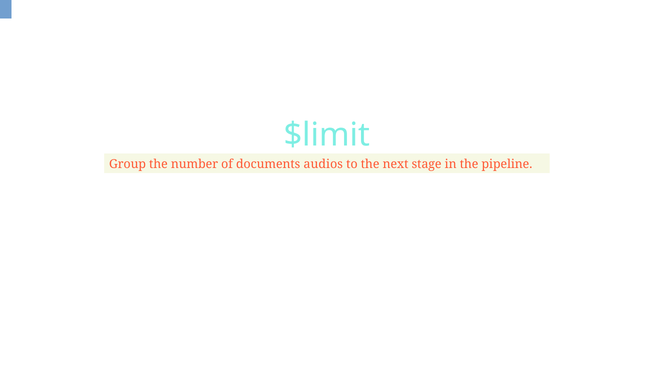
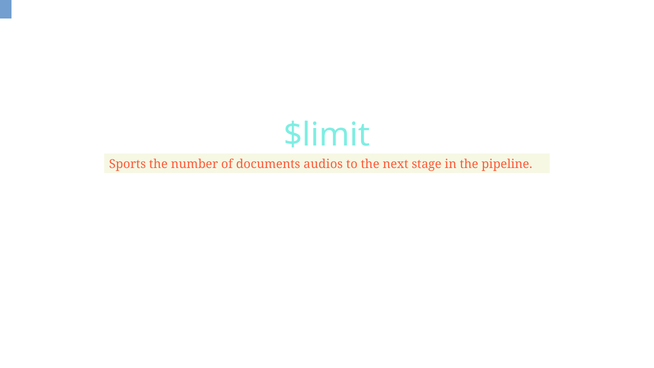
Group: Group -> Sports
